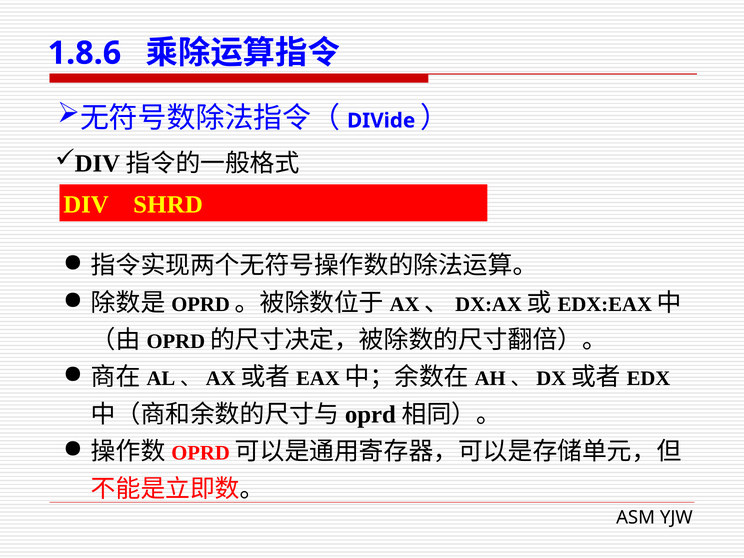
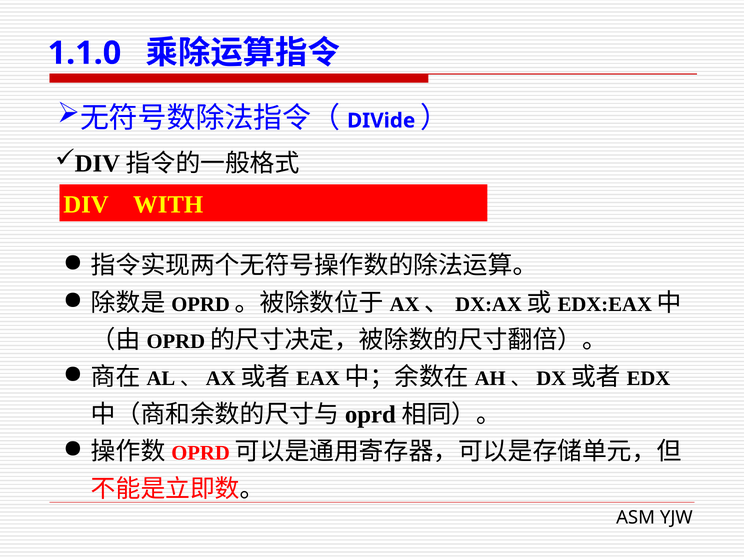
1.8.6: 1.8.6 -> 1.1.0
SHRD: SHRD -> WITH
